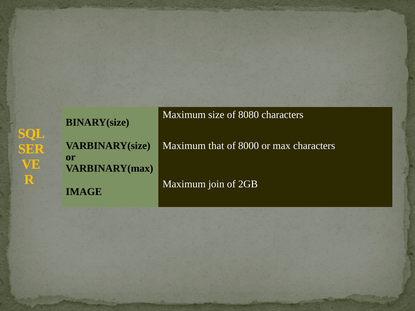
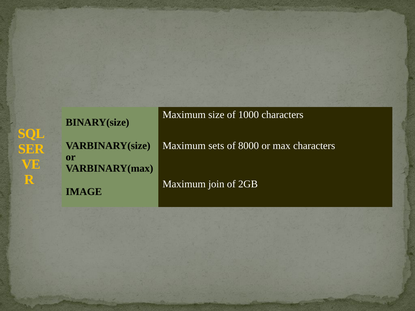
8080: 8080 -> 1000
that: that -> sets
